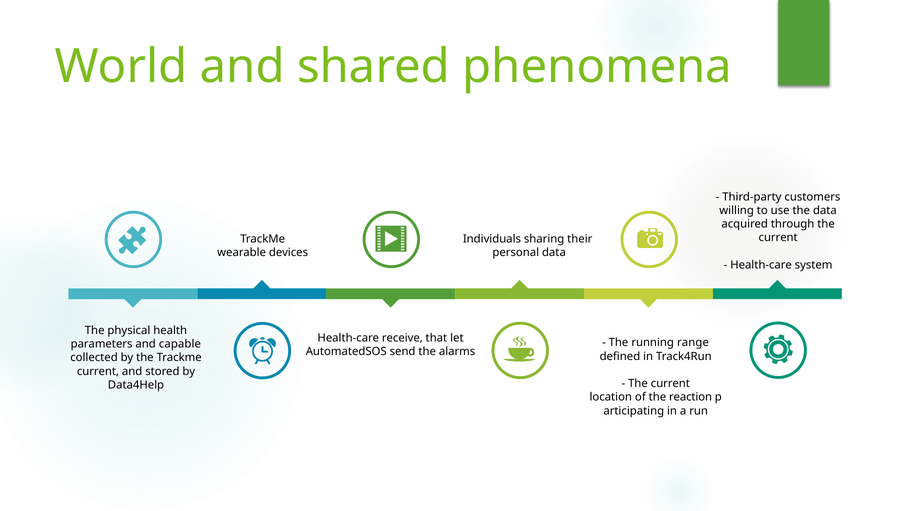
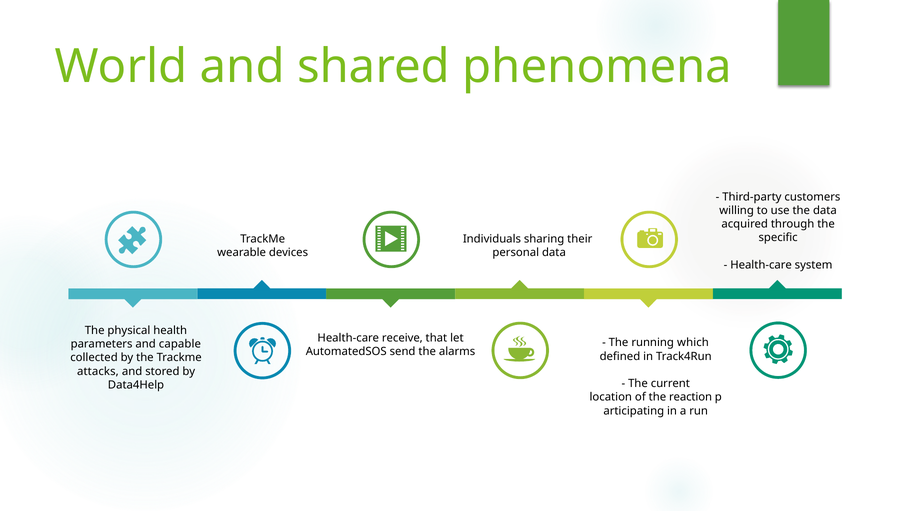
current at (778, 238): current -> specific
range: range -> which
current at (98, 372): current -> attacks
